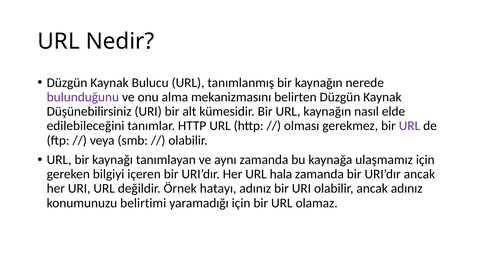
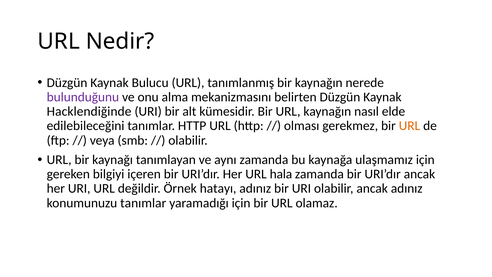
Düşünebilirsiniz: Düşünebilirsiniz -> Hacklendiğinde
URL at (409, 126) colour: purple -> orange
konumunuzu belirtimi: belirtimi -> tanımlar
